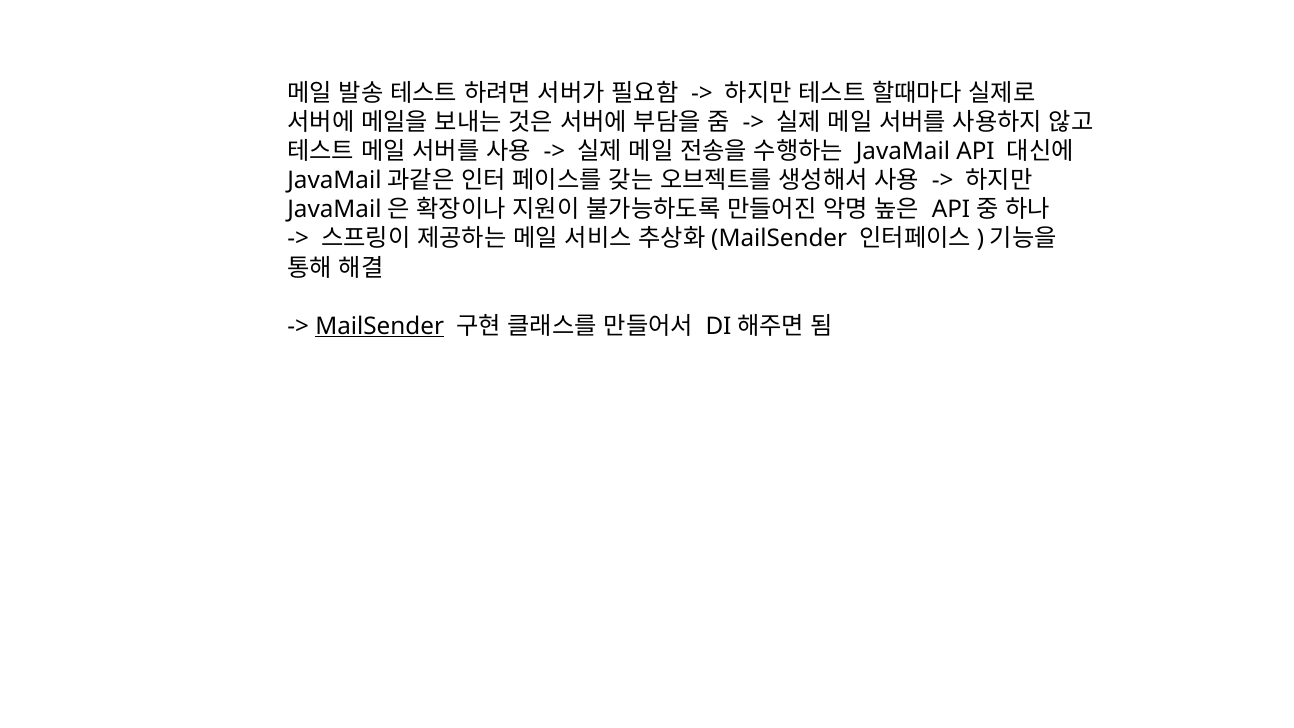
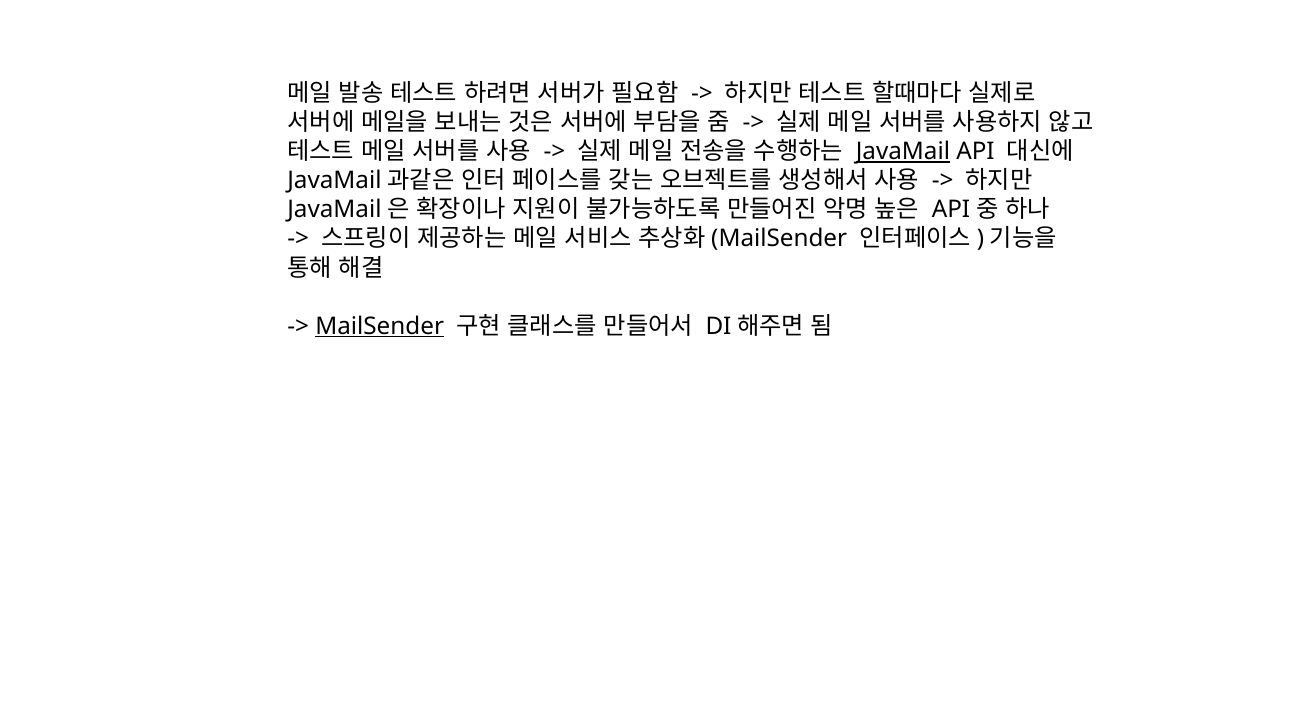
JavaMail underline: none -> present
